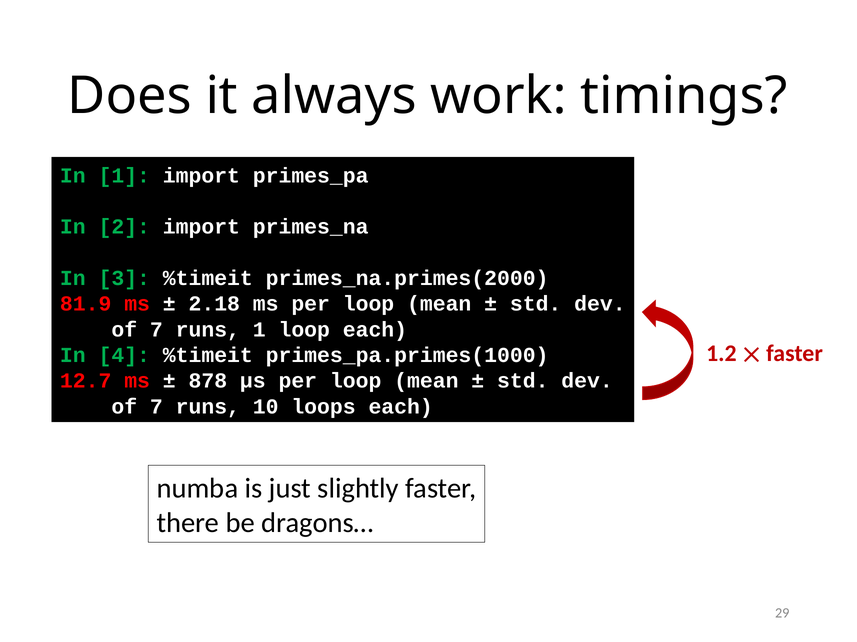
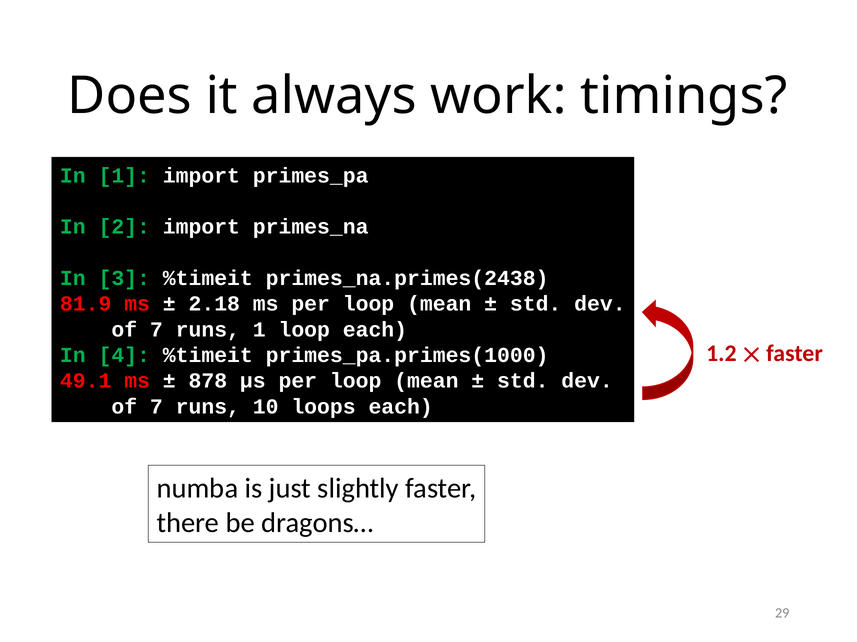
primes_na.primes(2000: primes_na.primes(2000 -> primes_na.primes(2438
12.7: 12.7 -> 49.1
